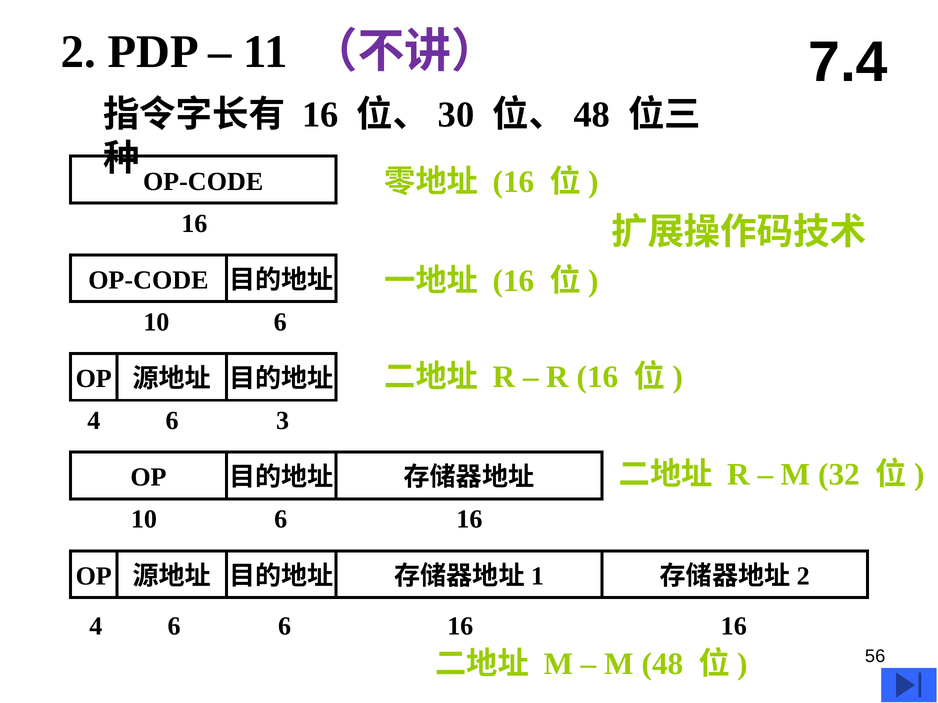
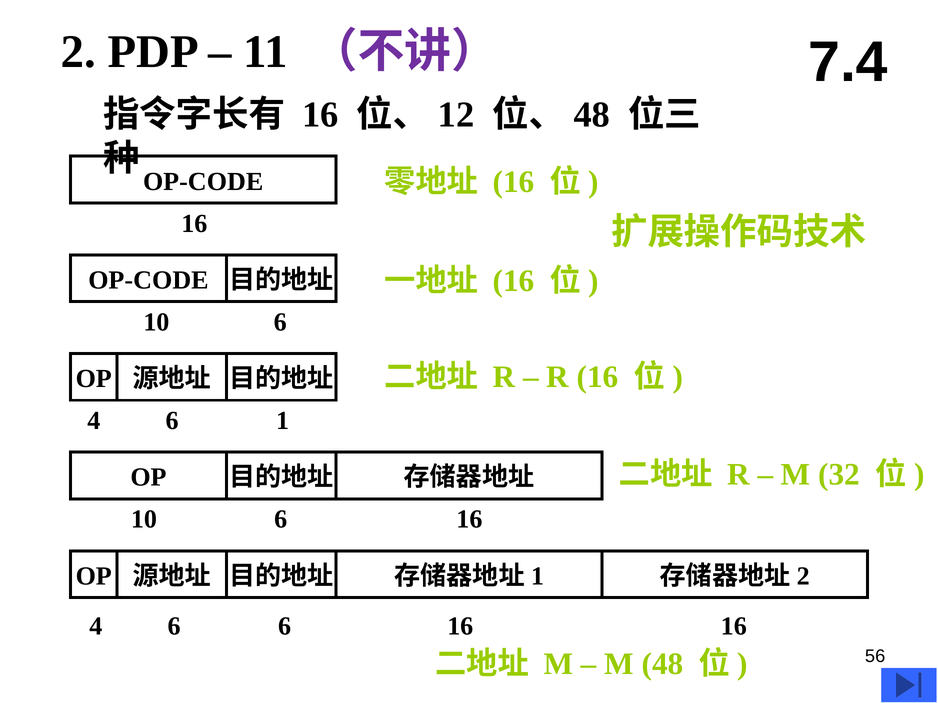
30: 30 -> 12
3: 3 -> 1
